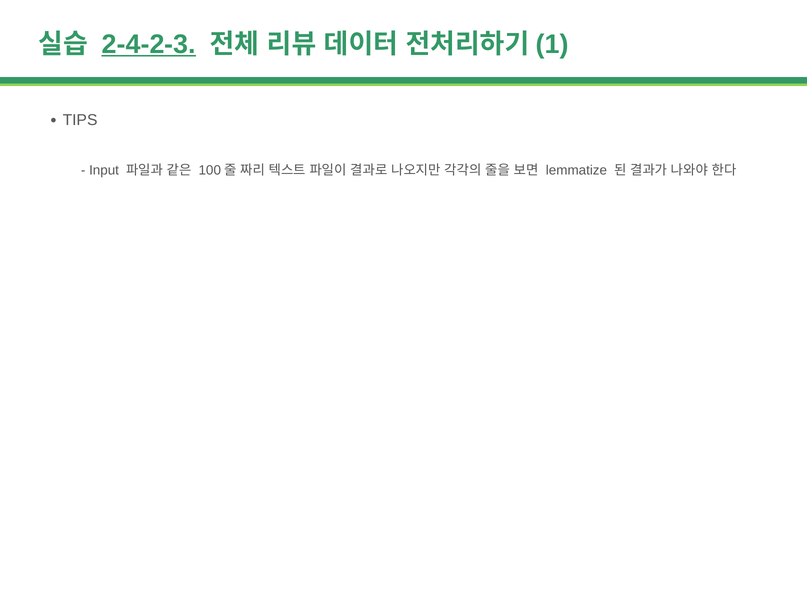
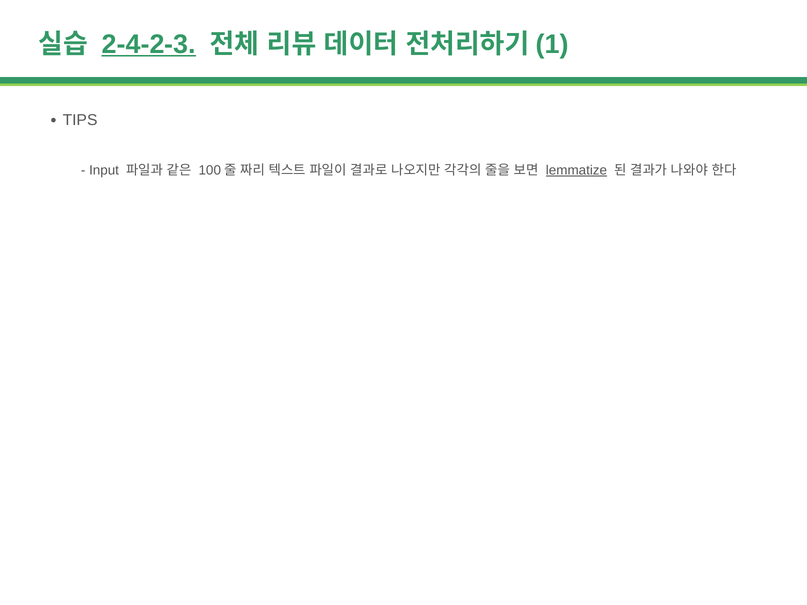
lemmatize underline: none -> present
